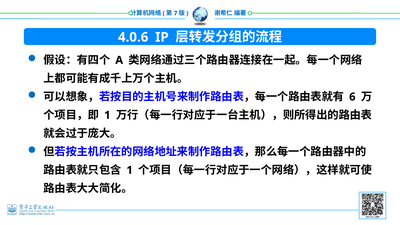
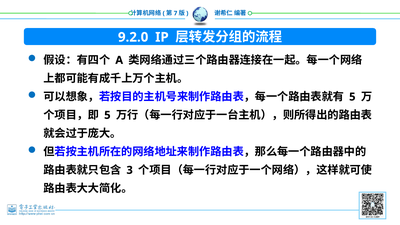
4.0.6: 4.0.6 -> 9.2.0
6 at (352, 97): 6 -> 5
1 at (107, 115): 1 -> 5
1 at (130, 170): 1 -> 3
